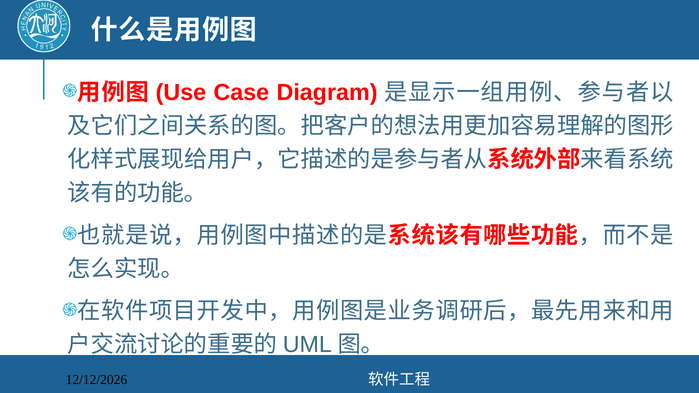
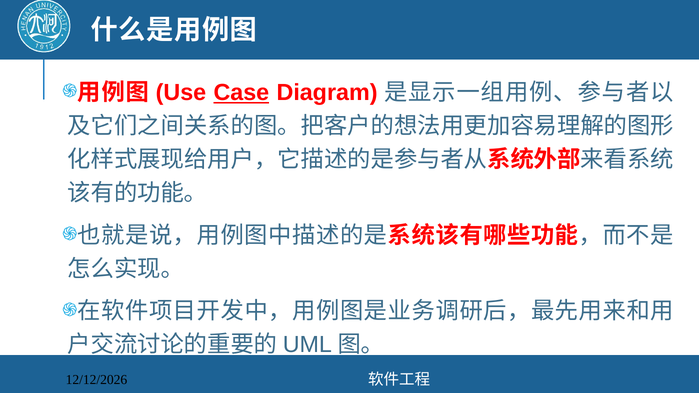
Case underline: none -> present
